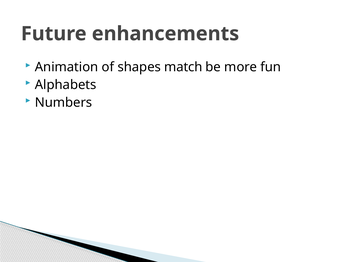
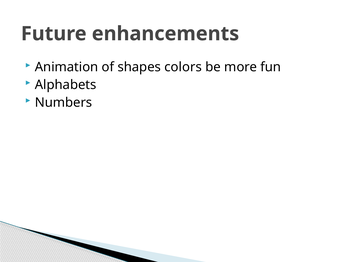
match: match -> colors
